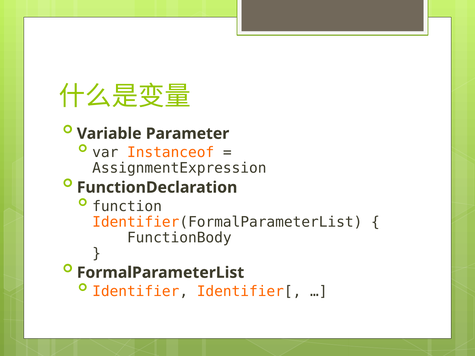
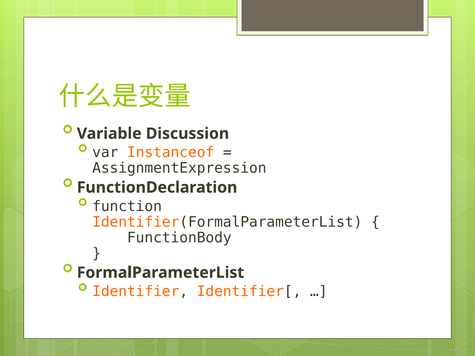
Parameter: Parameter -> Discussion
